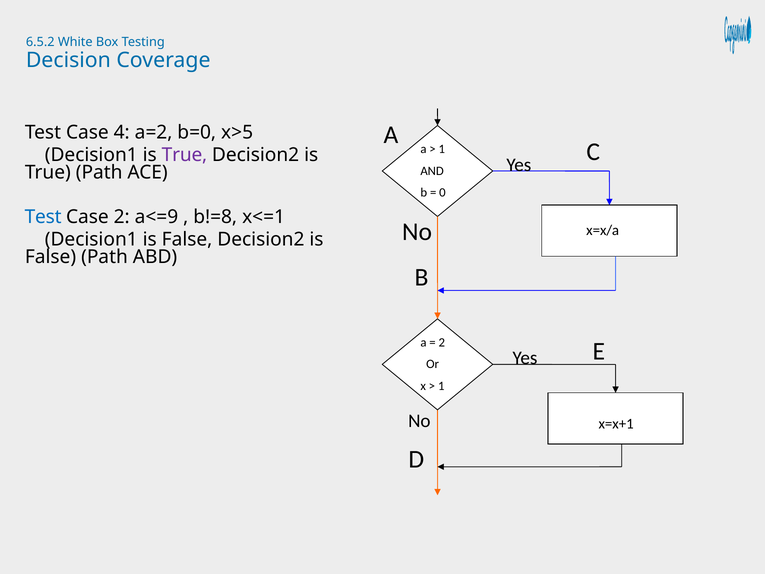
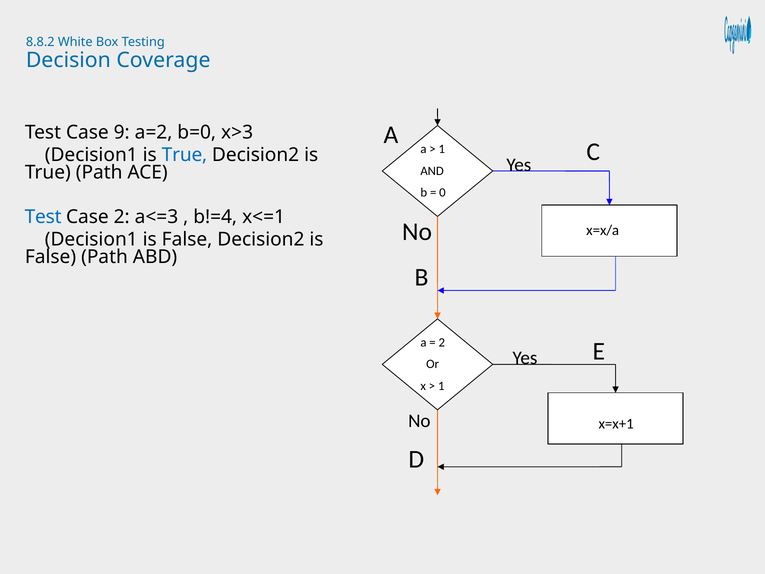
6.5.2: 6.5.2 -> 8.8.2
4: 4 -> 9
x>5: x>5 -> x>3
True at (184, 155) colour: purple -> blue
a<=9: a<=9 -> a<=3
b!=8: b!=8 -> b!=4
